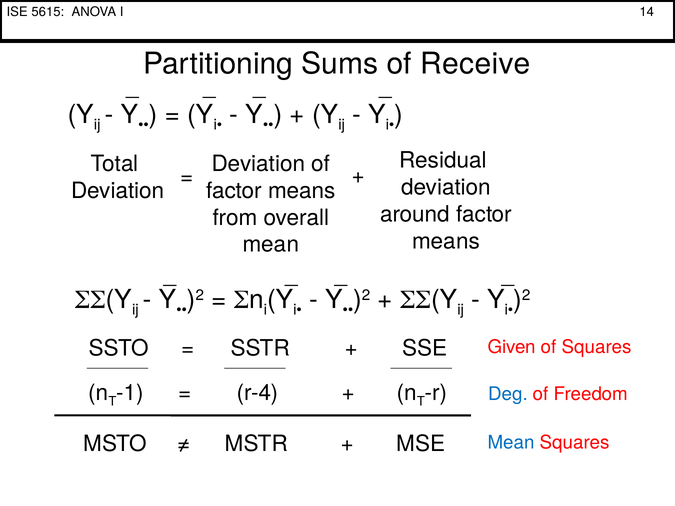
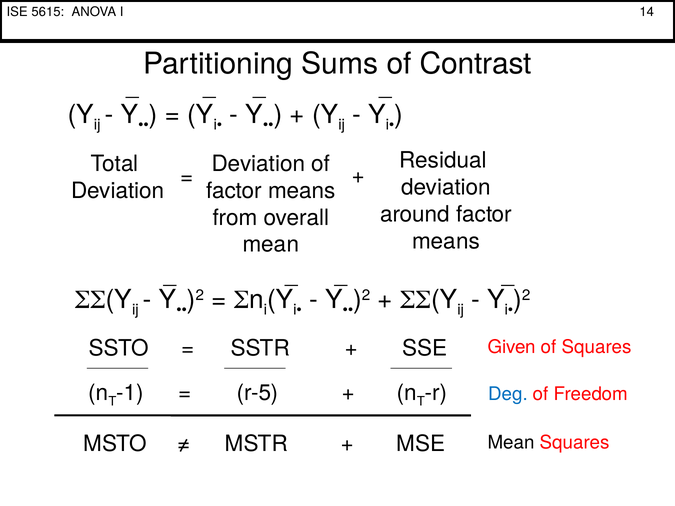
Receive: Receive -> Contrast
r-4: r-4 -> r-5
Mean at (511, 443) colour: blue -> black
